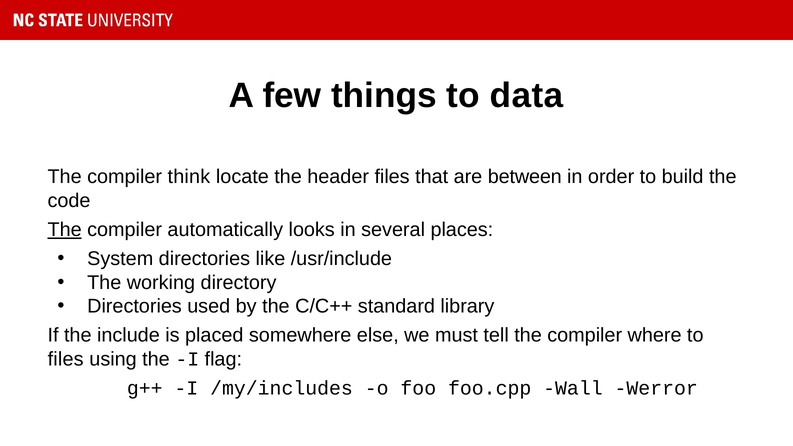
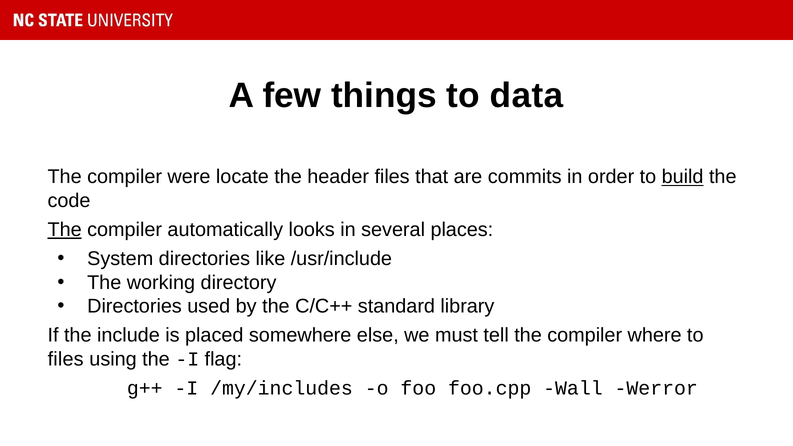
think: think -> were
between: between -> commits
build underline: none -> present
